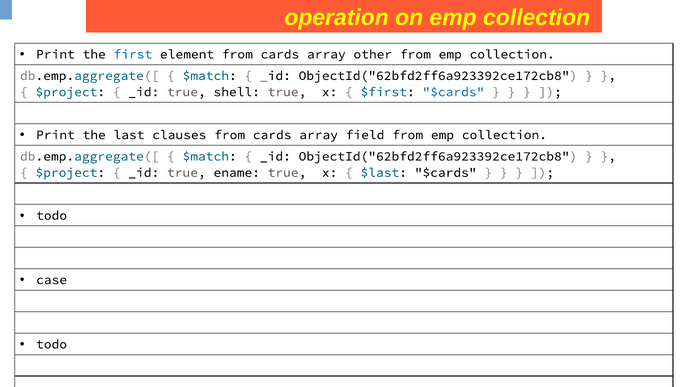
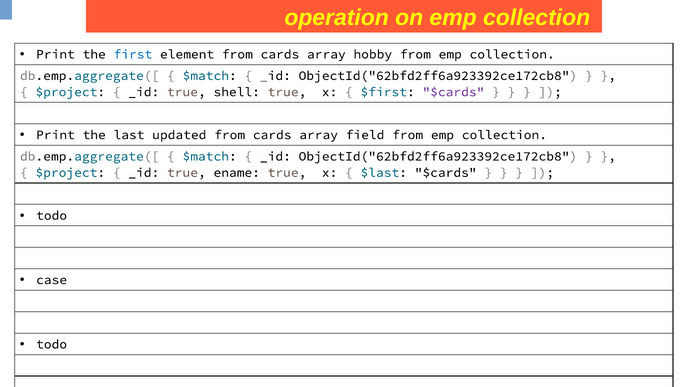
other: other -> hobby
$cards at (453, 92) colour: blue -> purple
clauses: clauses -> updated
